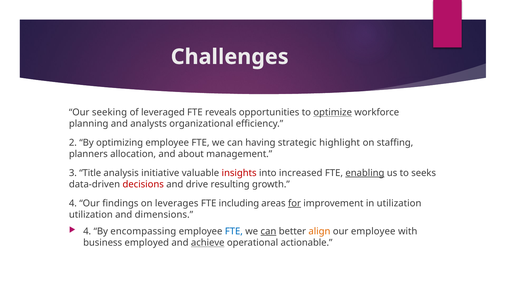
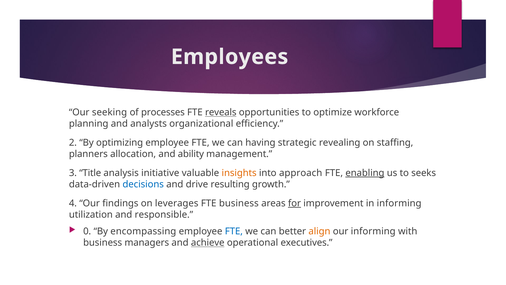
Challenges: Challenges -> Employees
leveraged: leveraged -> processes
reveals underline: none -> present
optimize underline: present -> none
highlight: highlight -> revealing
about: about -> ability
insights colour: red -> orange
increased: increased -> approach
decisions colour: red -> blue
FTE including: including -> business
in utilization: utilization -> informing
dimensions: dimensions -> responsible
4 at (87, 231): 4 -> 0
can at (268, 231) underline: present -> none
our employee: employee -> informing
employed: employed -> managers
actionable: actionable -> executives
